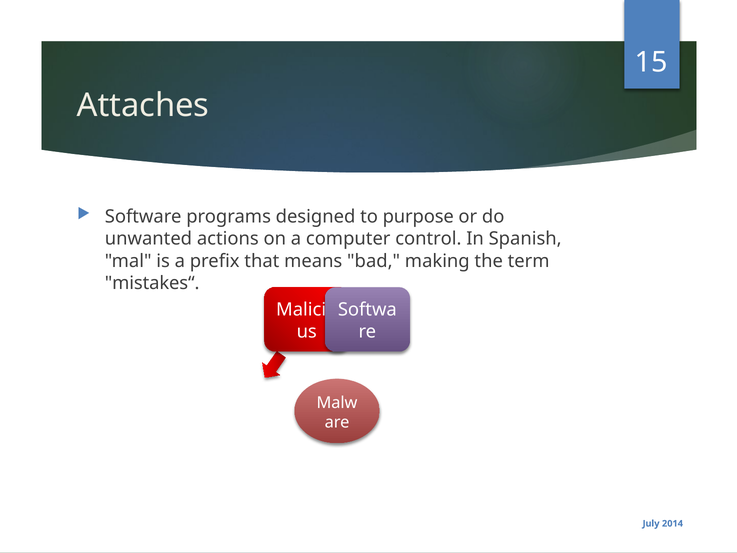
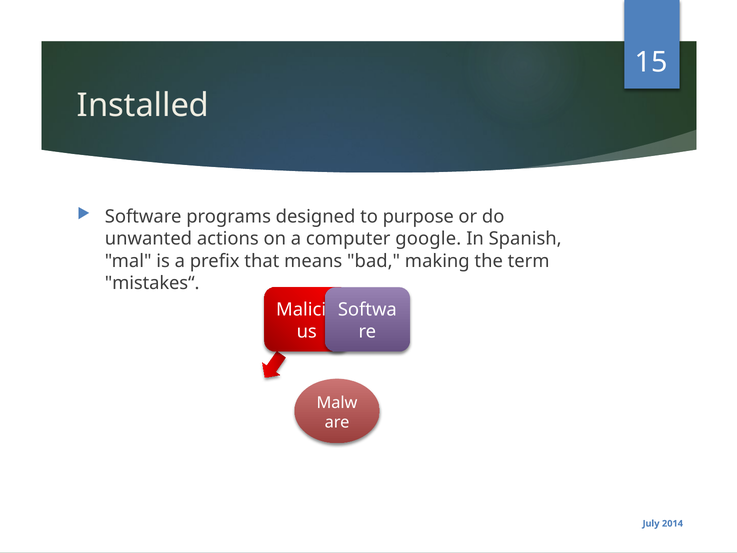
Attaches: Attaches -> Installed
control: control -> google
